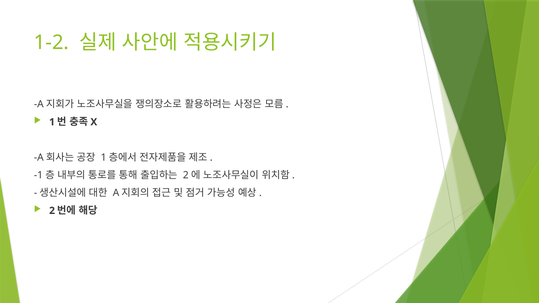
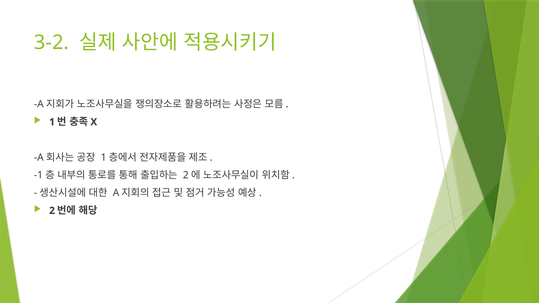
1-2: 1-2 -> 3-2
